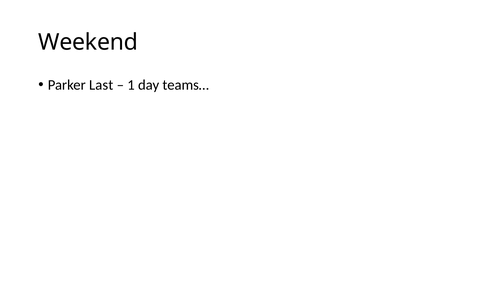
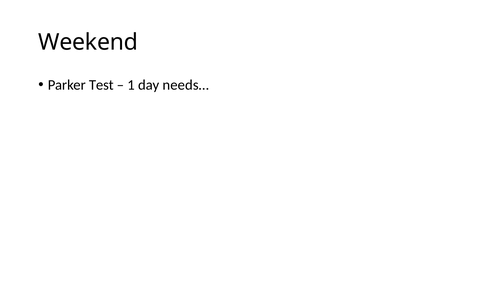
Last: Last -> Test
teams…: teams… -> needs…
